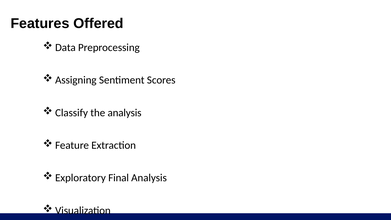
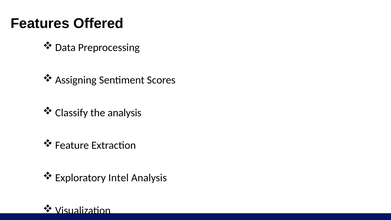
Final: Final -> Intel
